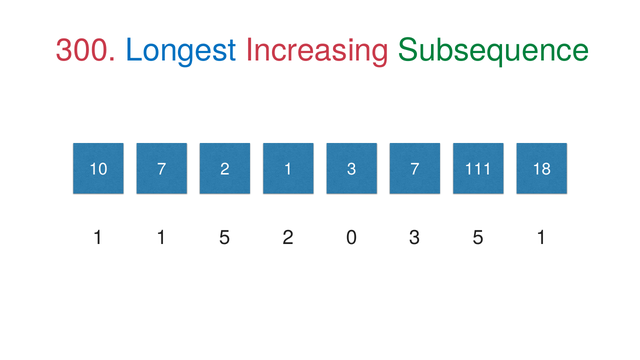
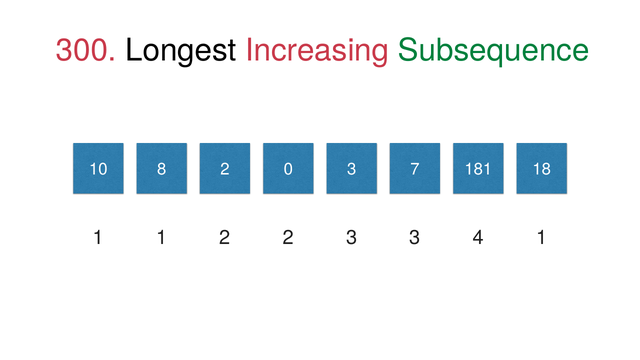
Longest colour: blue -> black
10 7: 7 -> 8
2 1: 1 -> 0
111: 111 -> 181
1 5: 5 -> 2
2 0: 0 -> 3
3 5: 5 -> 4
